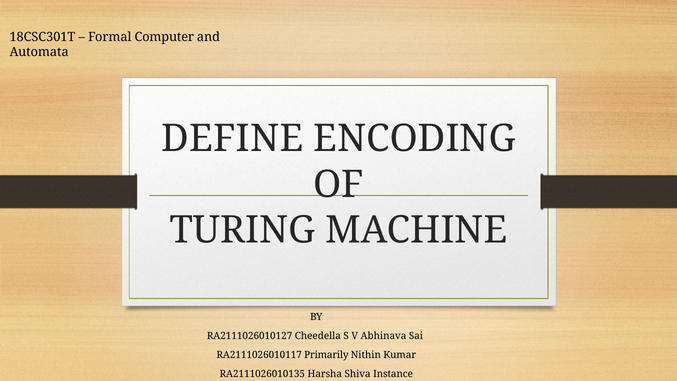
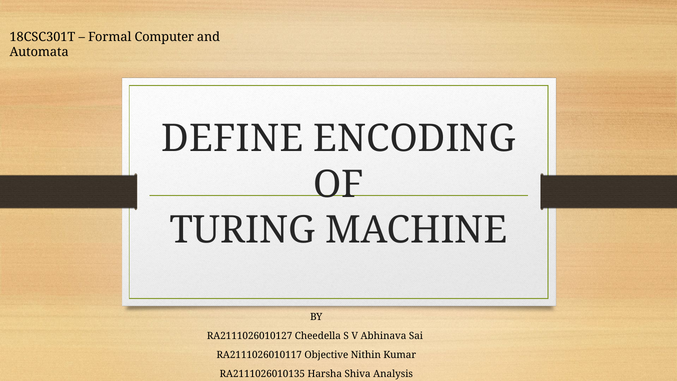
Primarily: Primarily -> Objective
Instance: Instance -> Analysis
